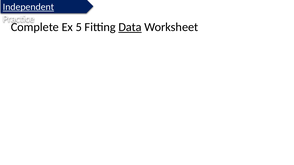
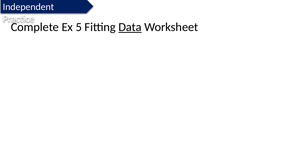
Independent underline: present -> none
